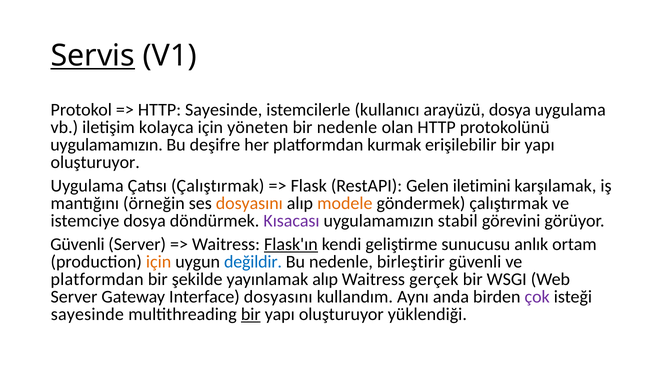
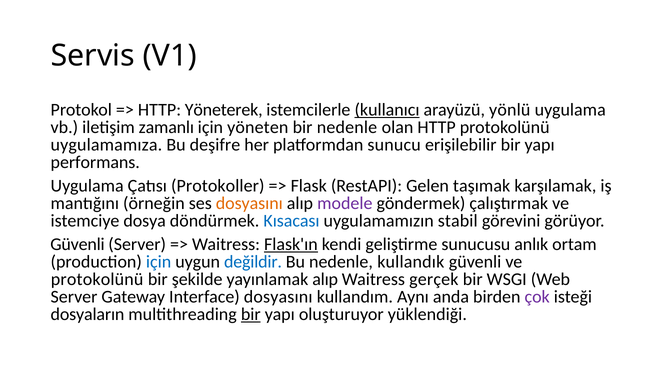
Servis underline: present -> none
HTTP Sayesinde: Sayesinde -> Yöneterek
kullanıcı underline: none -> present
arayüzü dosya: dosya -> yönlü
kolayca: kolayca -> zamanlı
uygulamamızın at (107, 145): uygulamamızın -> uygulamamıza
kurmak: kurmak -> sunucu
oluşturuyor at (95, 162): oluşturuyor -> performans
Çatısı Çalıştırmak: Çalıştırmak -> Protokoller
iletimini: iletimini -> taşımak
modele colour: orange -> purple
Kısacası colour: purple -> blue
için at (159, 262) colour: orange -> blue
birleştirir: birleştirir -> kullandık
platformdan at (97, 280): platformdan -> protokolünü
sayesinde at (87, 315): sayesinde -> dosyaların
